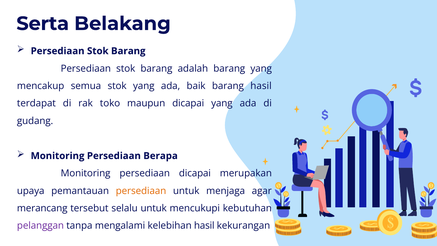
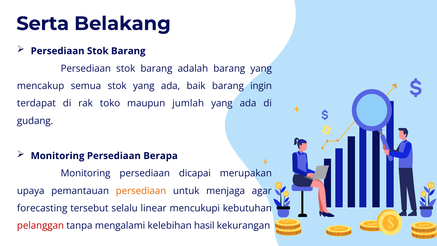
barang hasil: hasil -> ingin
maupun dicapai: dicapai -> jumlah
merancang: merancang -> forecasting
selalu untuk: untuk -> linear
pelanggan colour: purple -> red
